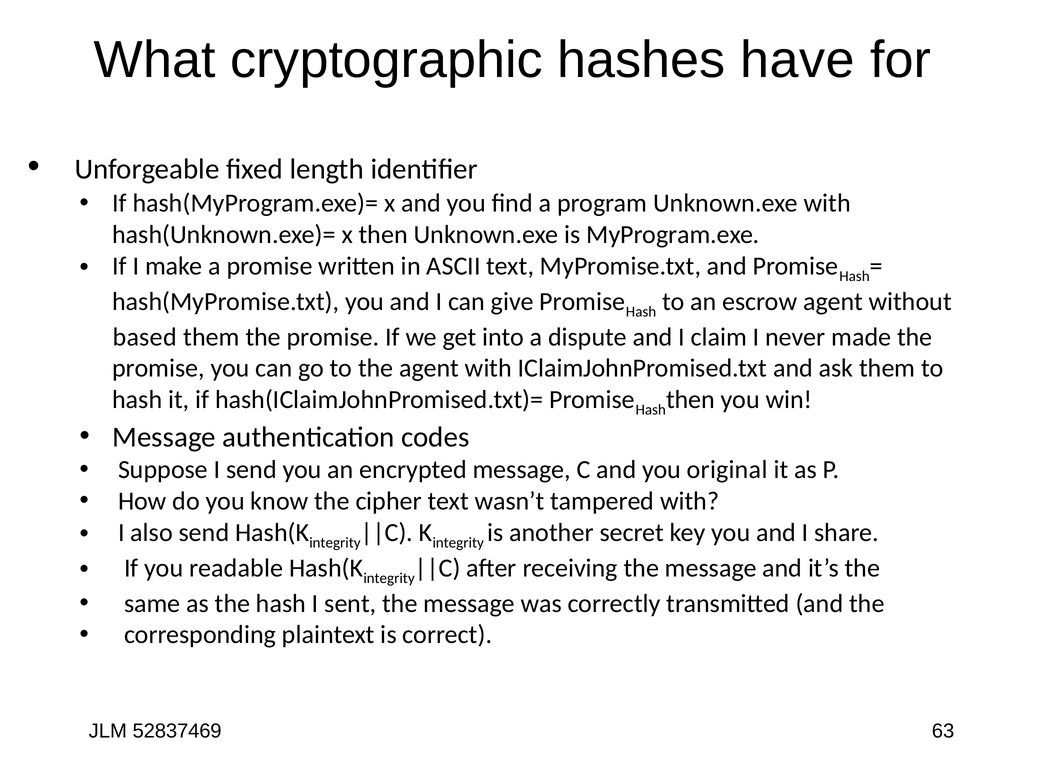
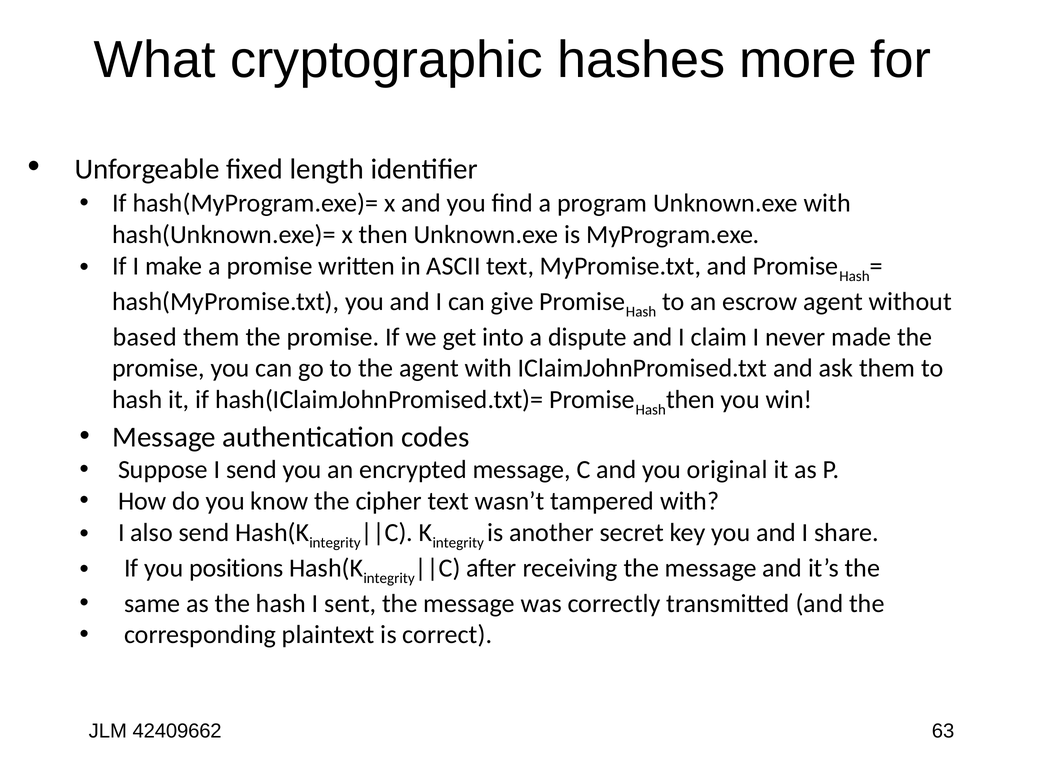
have: have -> more
readable: readable -> positions
52837469: 52837469 -> 42409662
